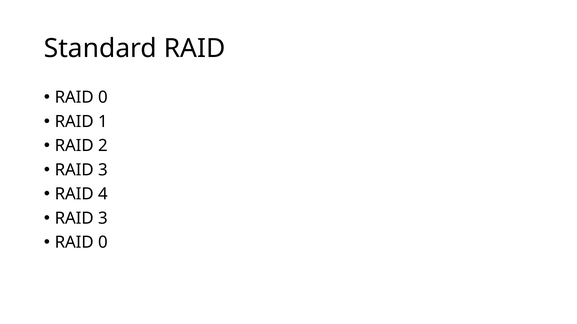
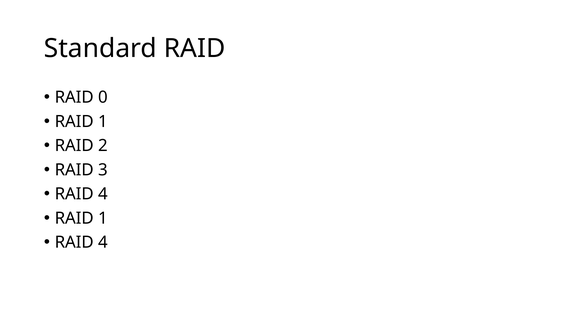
3 at (103, 219): 3 -> 1
0 at (103, 243): 0 -> 4
